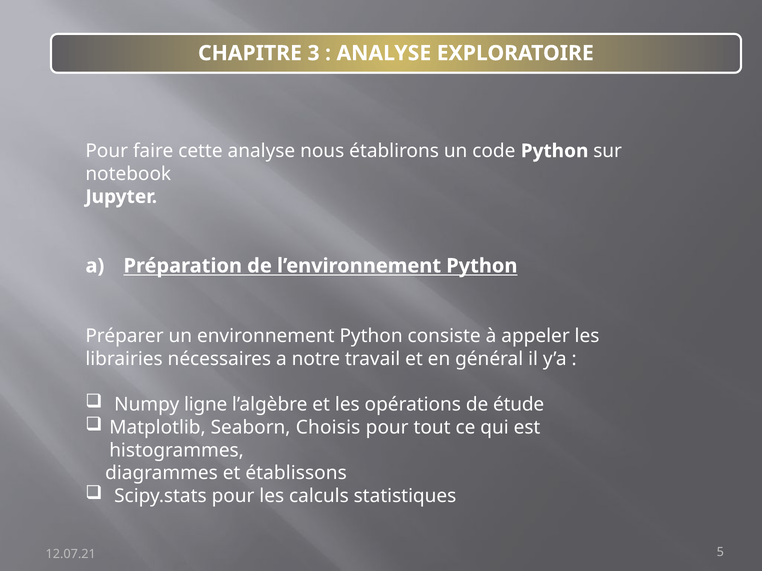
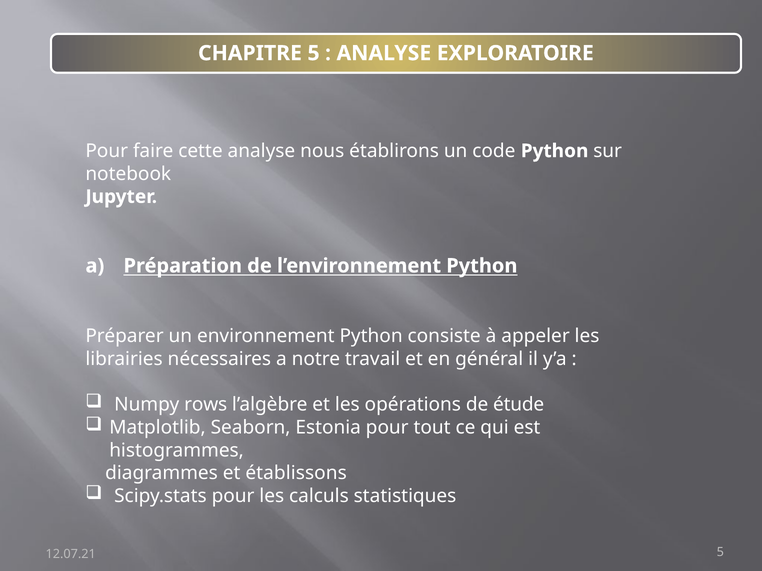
CHAPITRE 3: 3 -> 5
ligne: ligne -> rows
Choisis: Choisis -> Estonia
